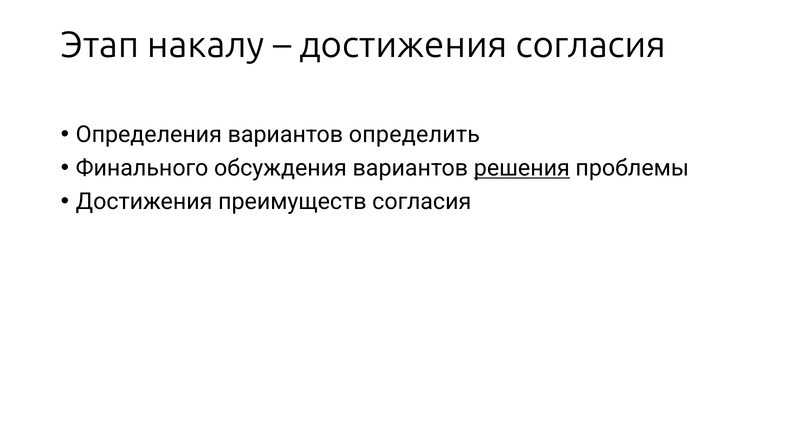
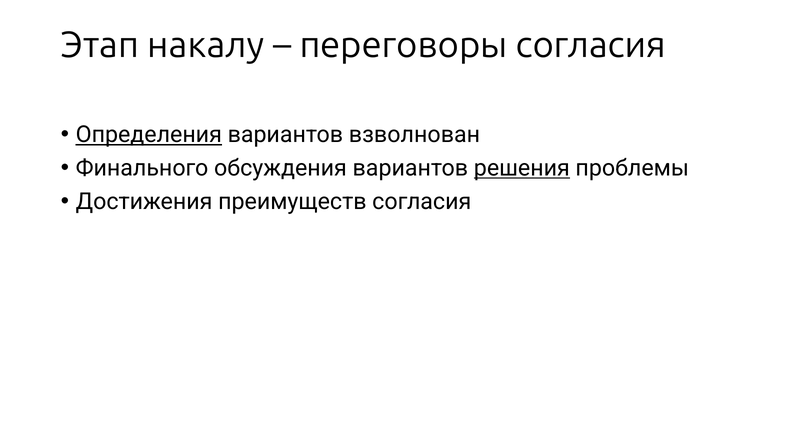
достижения at (403, 45): достижения -> переговоры
Определения underline: none -> present
определить: определить -> взволнован
